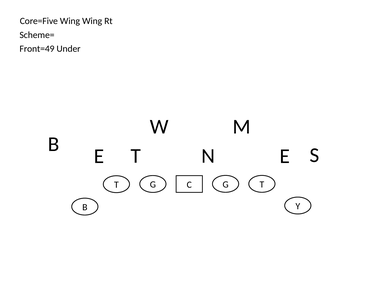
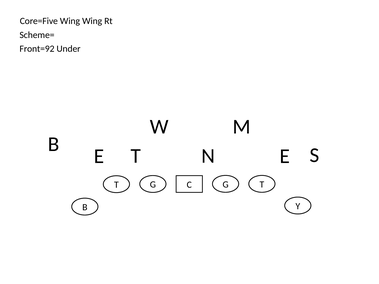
Front=49: Front=49 -> Front=92
